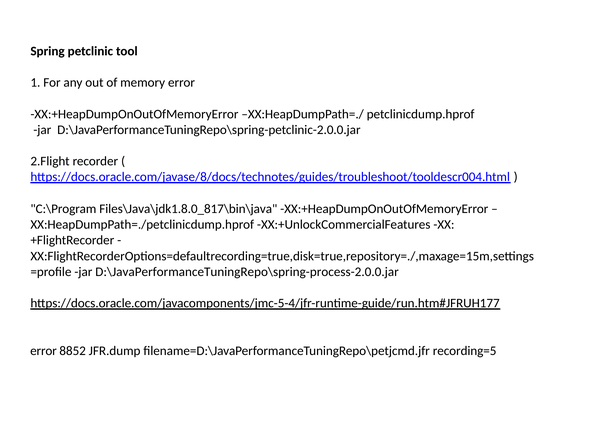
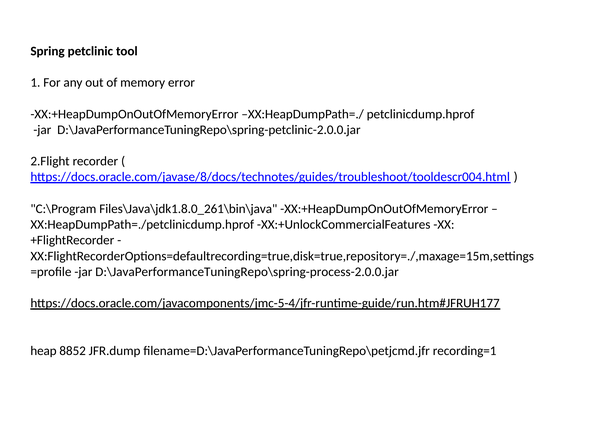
Files\Java\jdk1.8.0_817\bin\java: Files\Java\jdk1.8.0_817\bin\java -> Files\Java\jdk1.8.0_261\bin\java
error at (43, 351): error -> heap
recording=5: recording=5 -> recording=1
